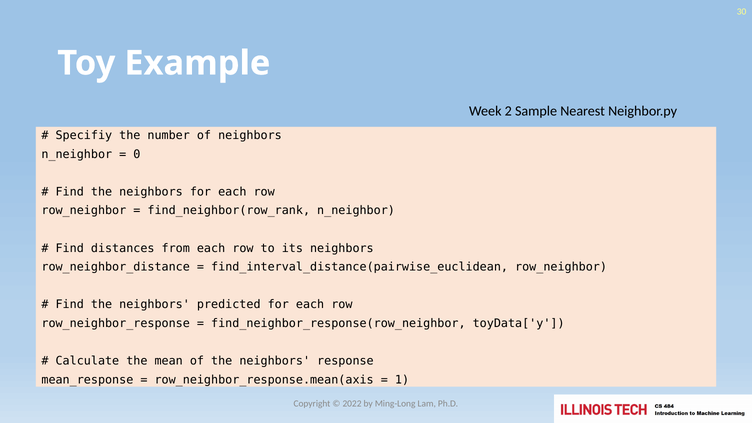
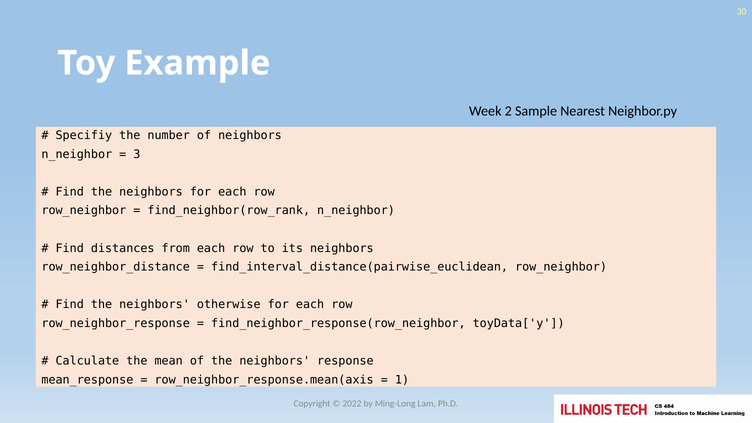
0: 0 -> 3
predicted: predicted -> otherwise
